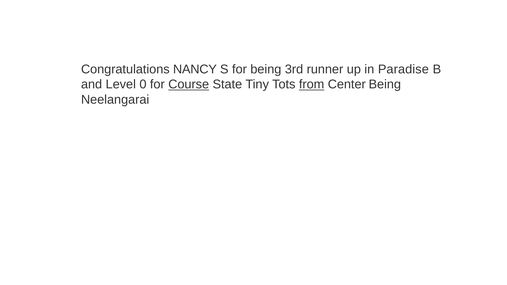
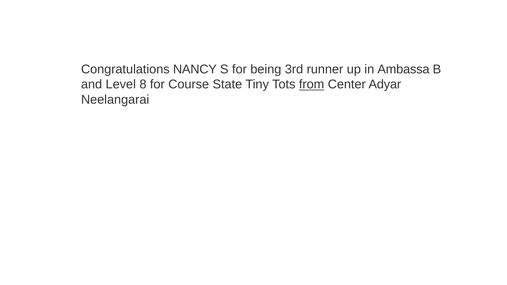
Paradise: Paradise -> Ambassa
0: 0 -> 8
Course underline: present -> none
Center Being: Being -> Adyar
